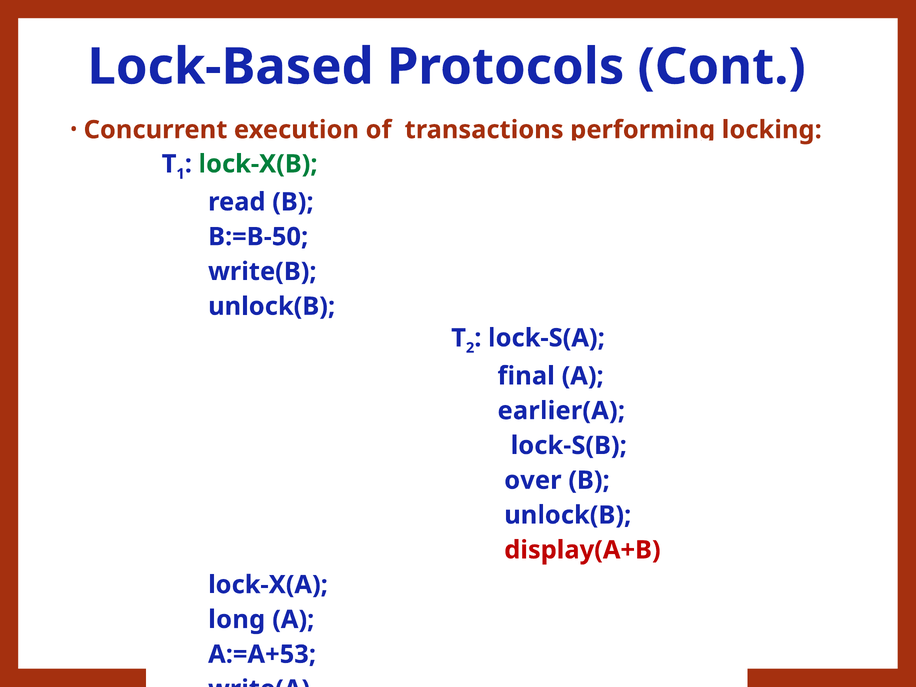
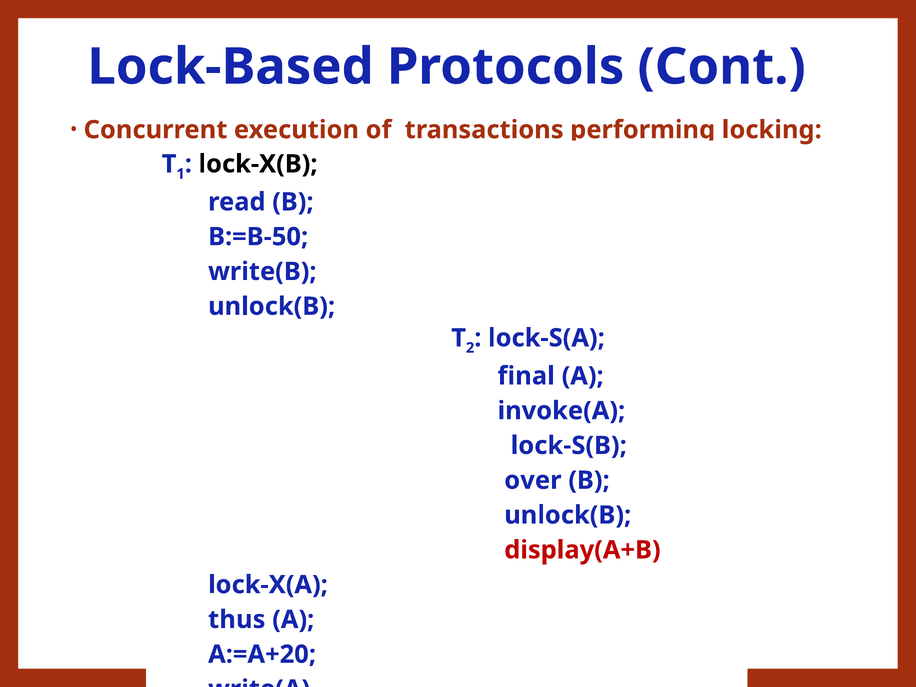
lock-X(B colour: green -> black
earlier(A: earlier(A -> invoke(A
long: long -> thus
A:=A+53: A:=A+53 -> A:=A+20
